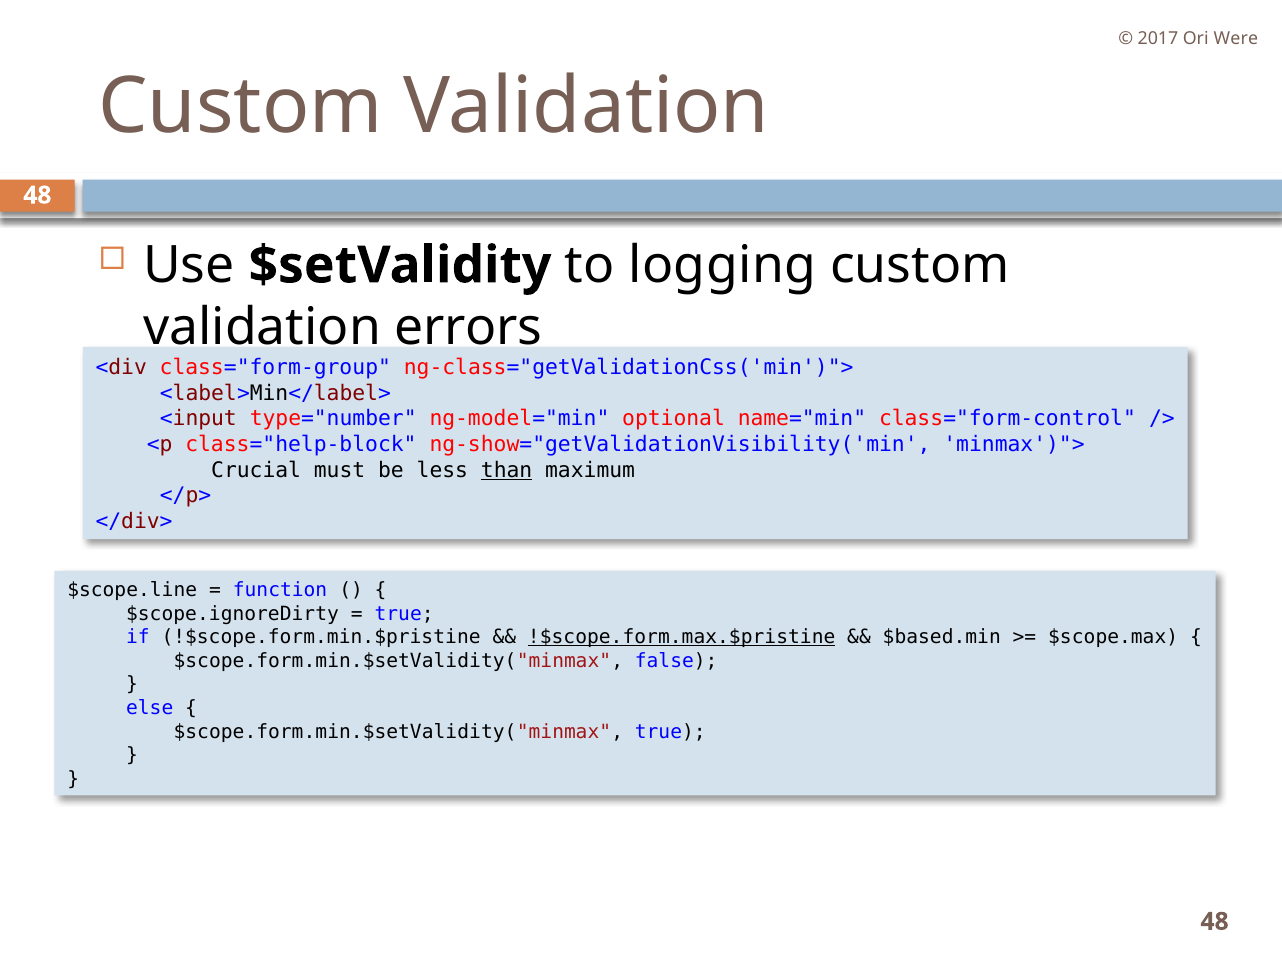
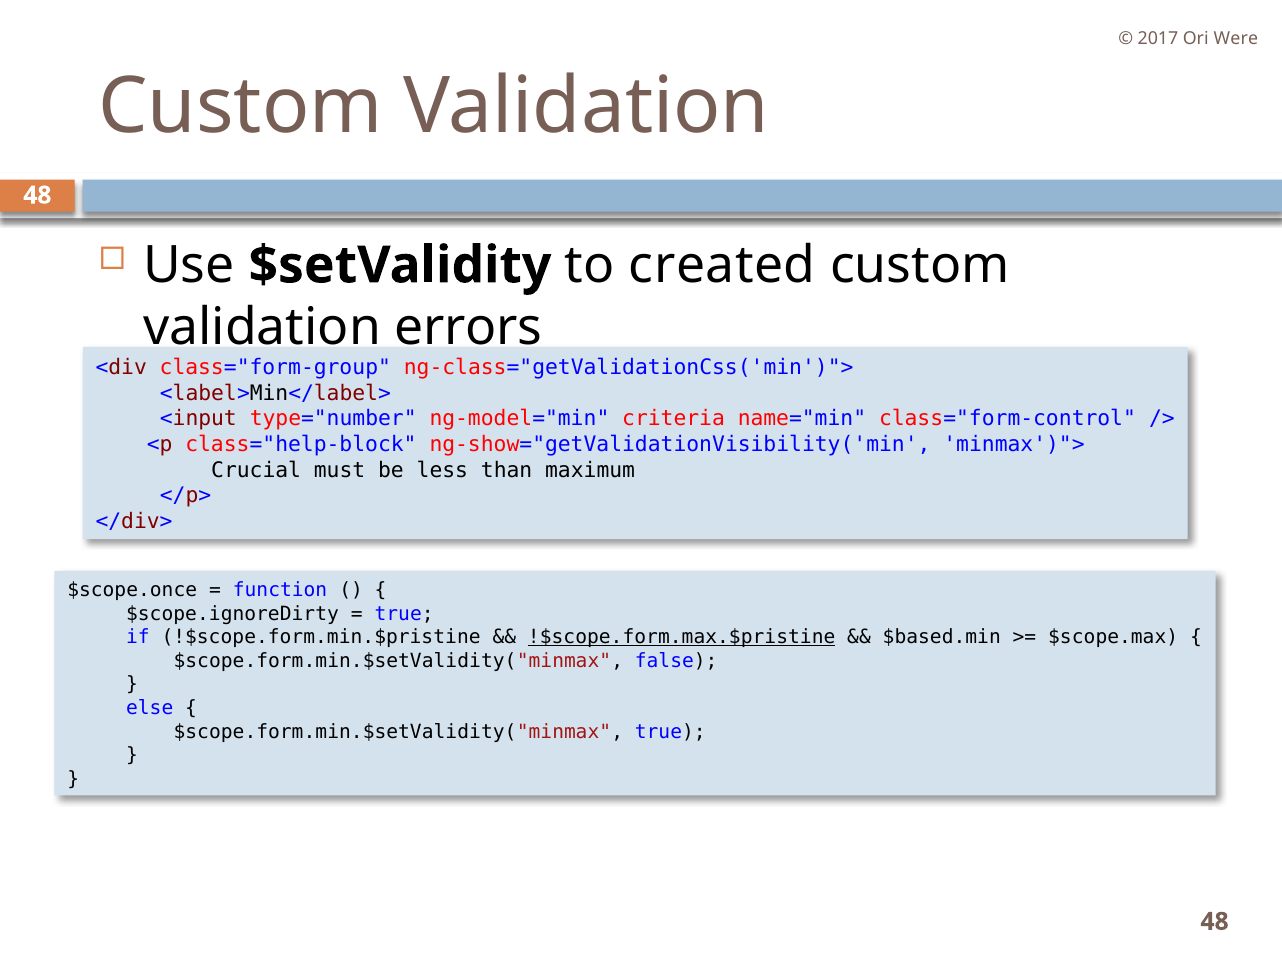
logging: logging -> created
optional: optional -> criteria
than underline: present -> none
$scope.line: $scope.line -> $scope.once
